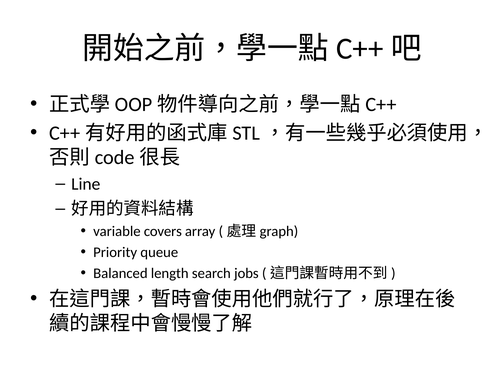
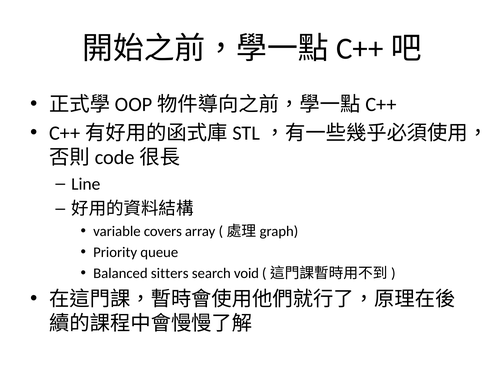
length: length -> sitters
jobs: jobs -> void
